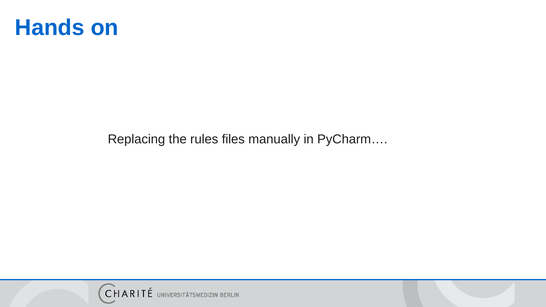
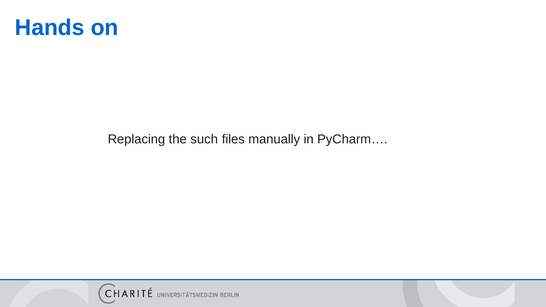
rules: rules -> such
